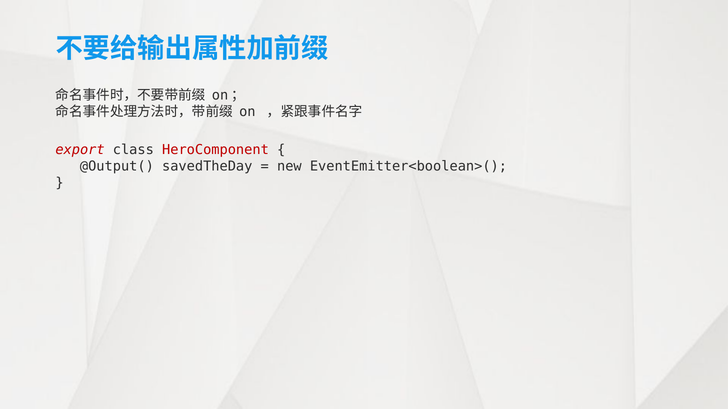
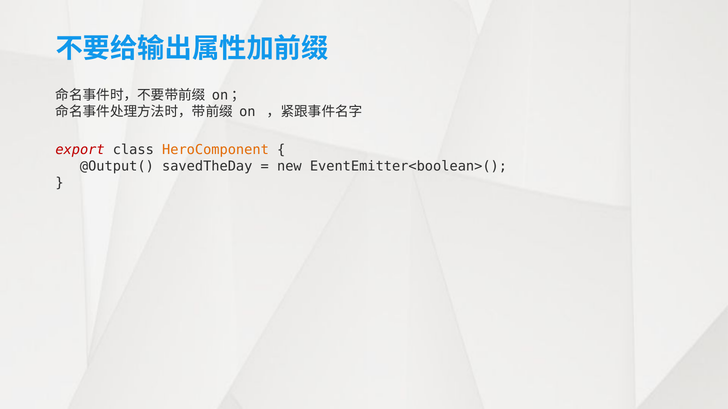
HeroComponent colour: red -> orange
